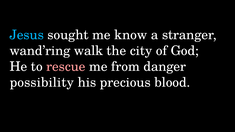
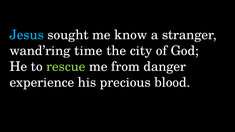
walk: walk -> time
rescue colour: pink -> light green
possibility: possibility -> experience
